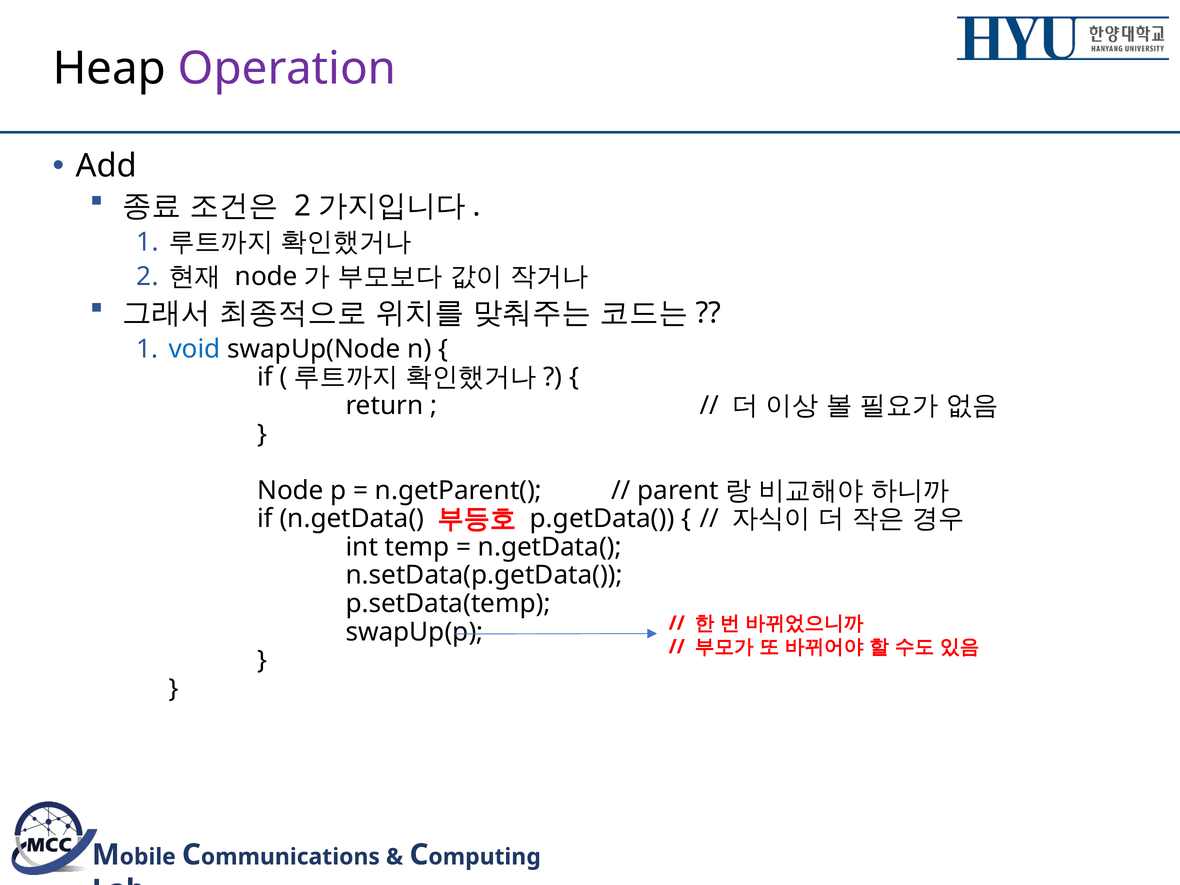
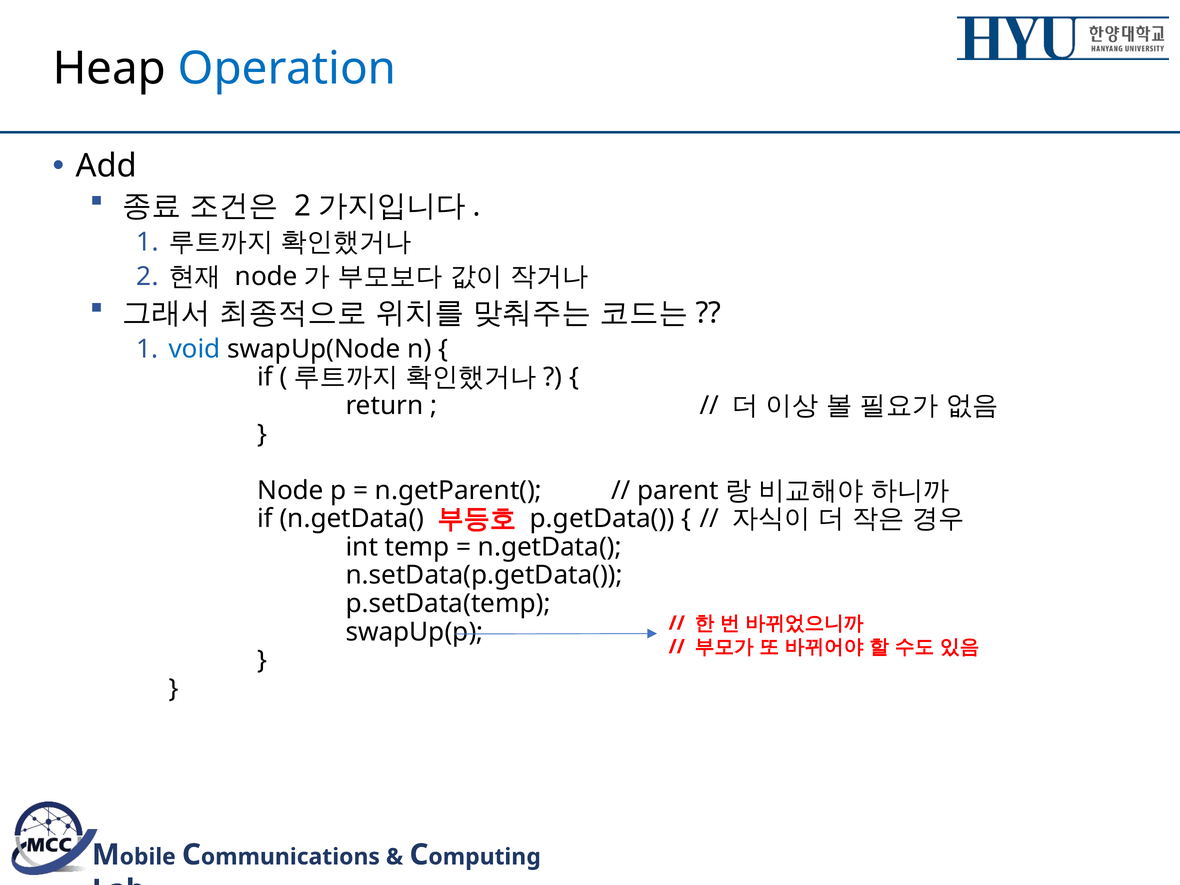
Operation colour: purple -> blue
